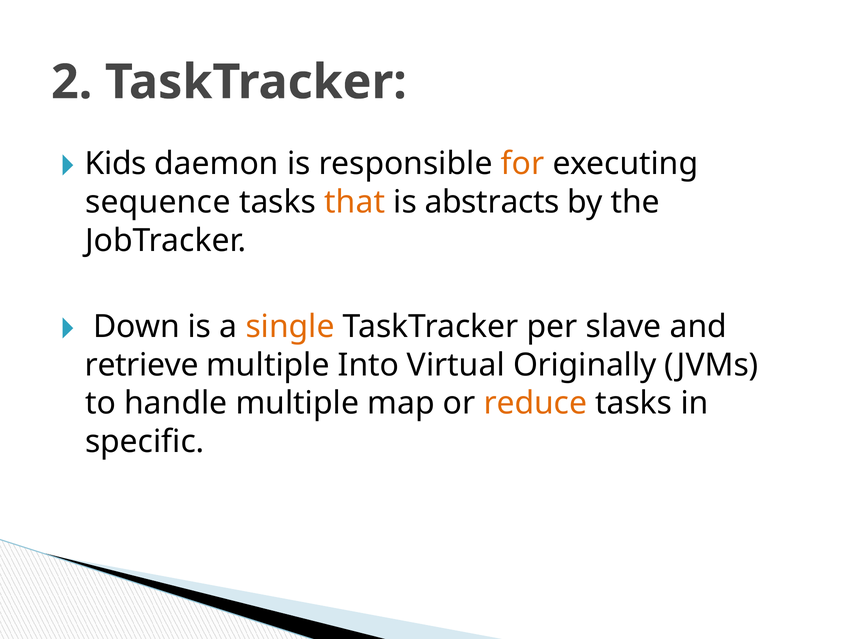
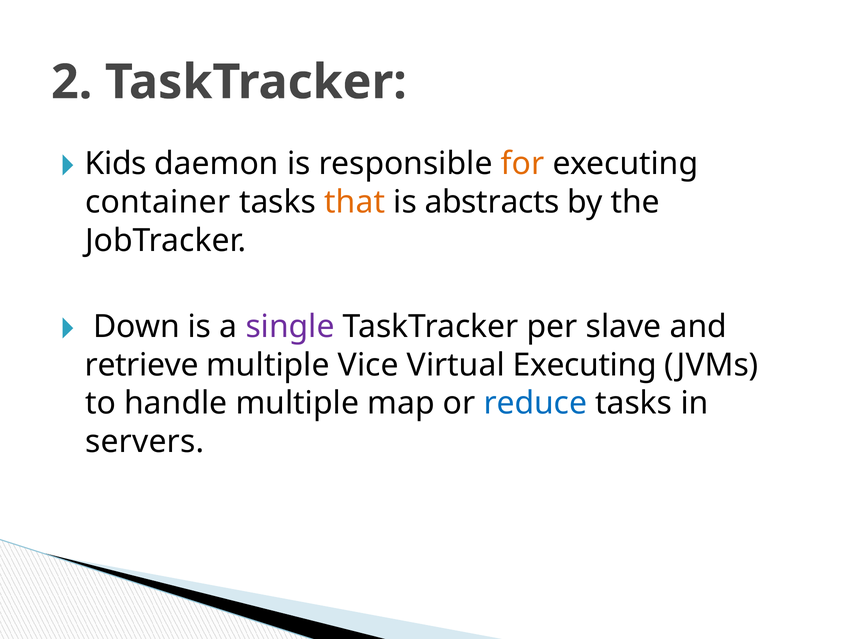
sequence: sequence -> container
single colour: orange -> purple
Into: Into -> Vice
Virtual Originally: Originally -> Executing
reduce colour: orange -> blue
specific: specific -> servers
